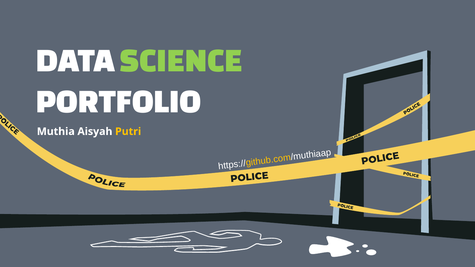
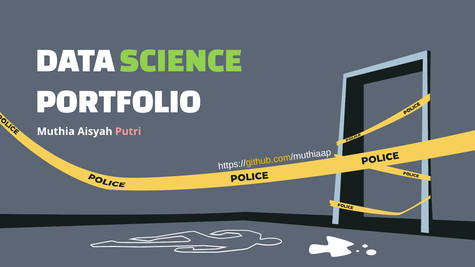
Putri colour: yellow -> pink
